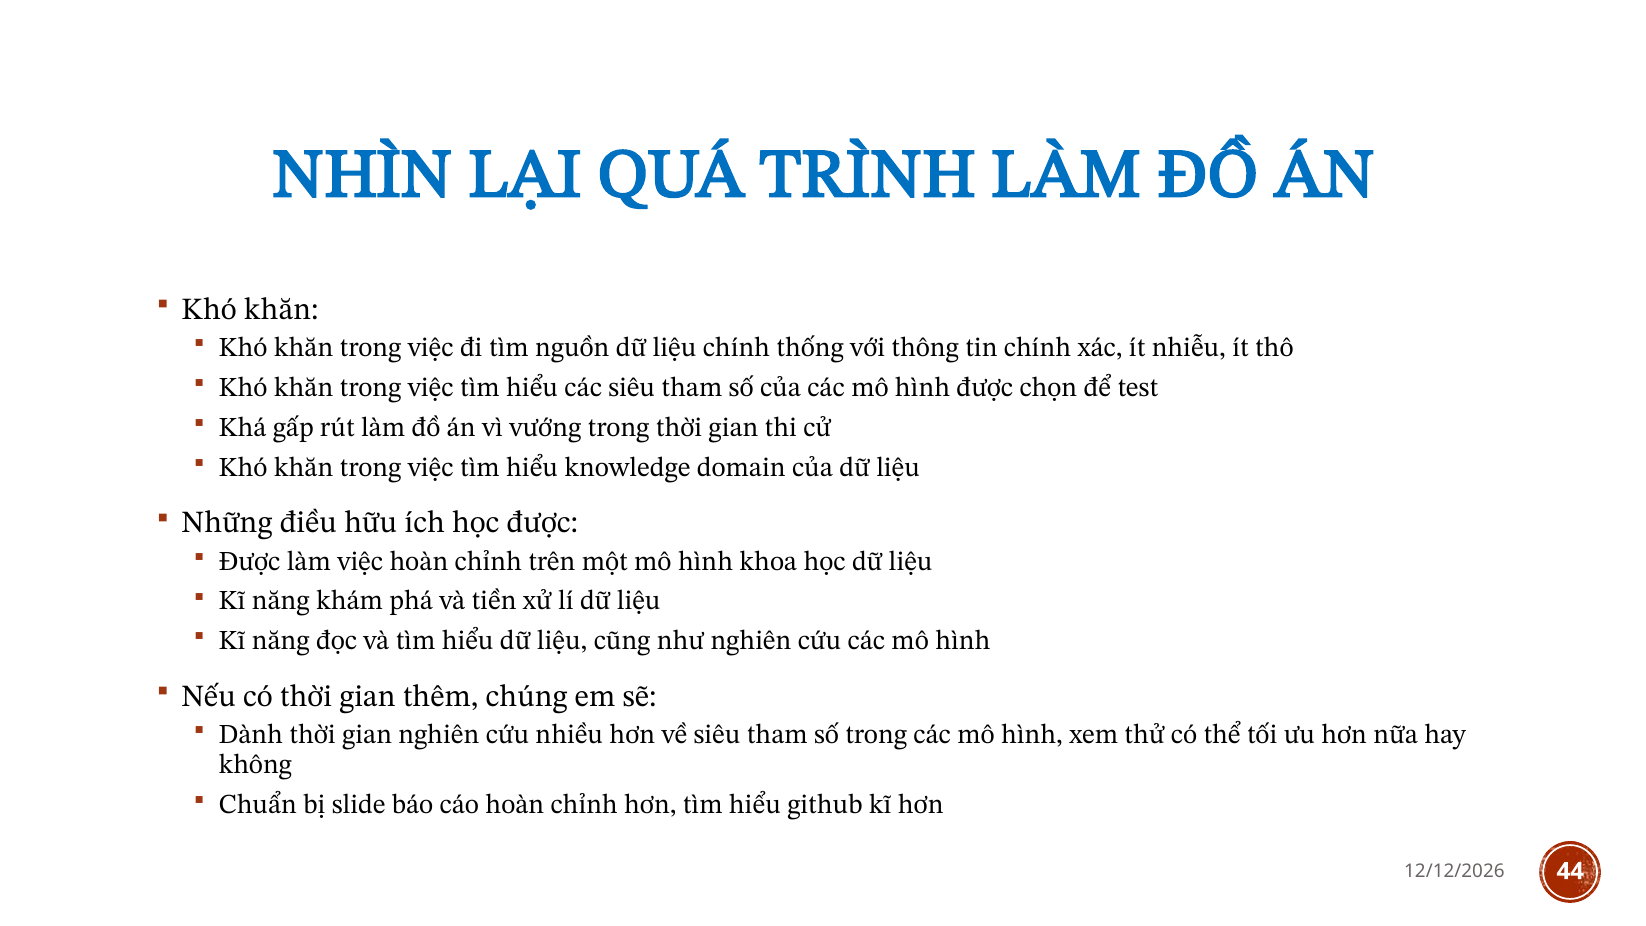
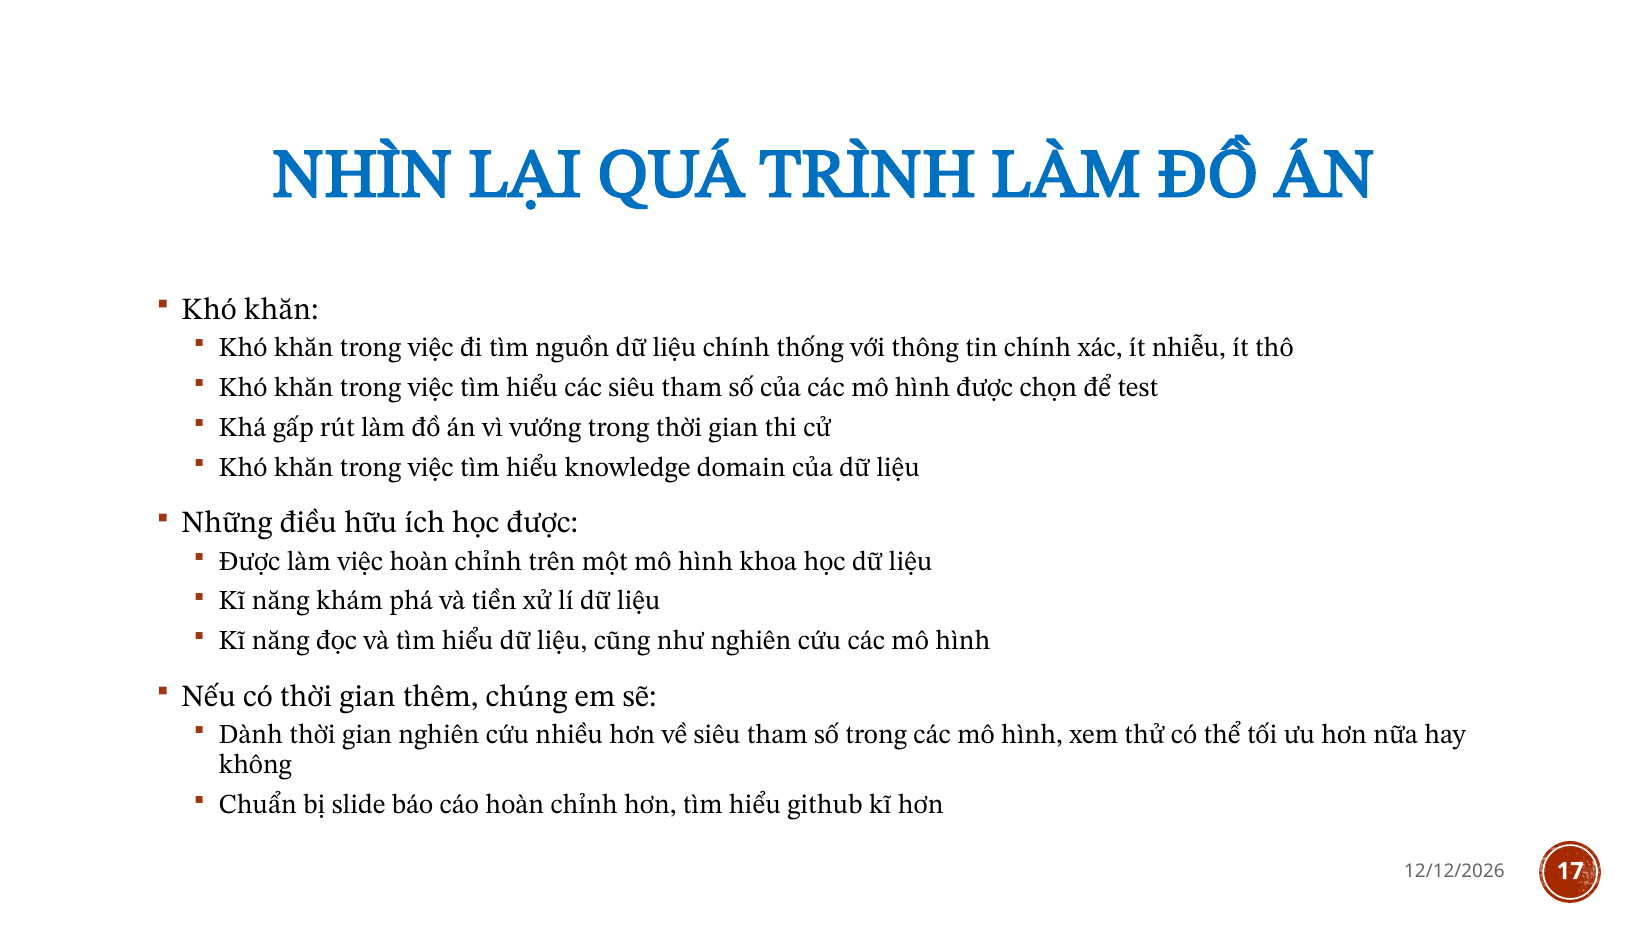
44: 44 -> 17
